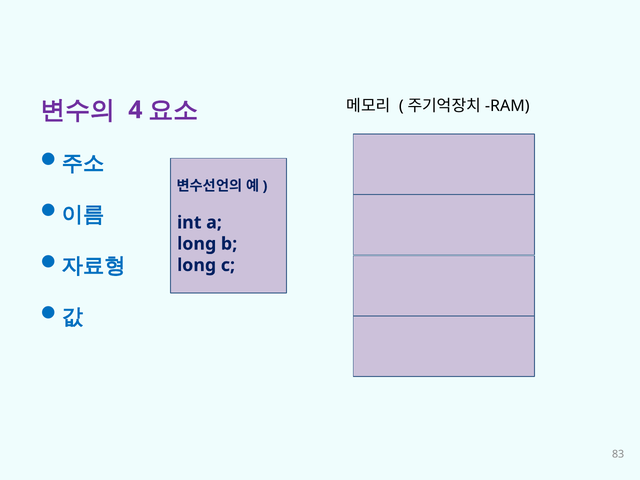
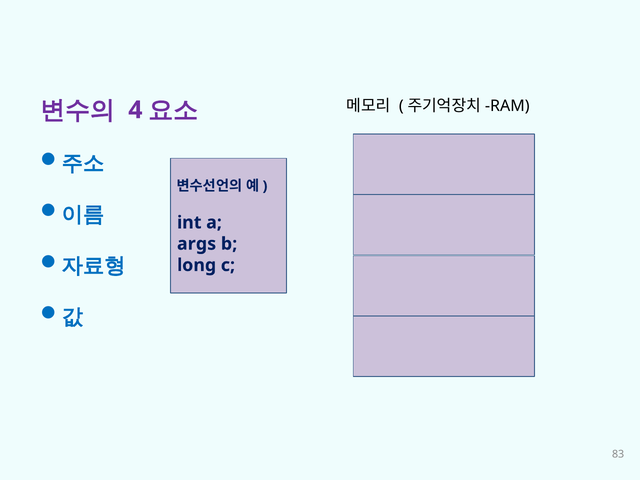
long at (197, 244): long -> args
